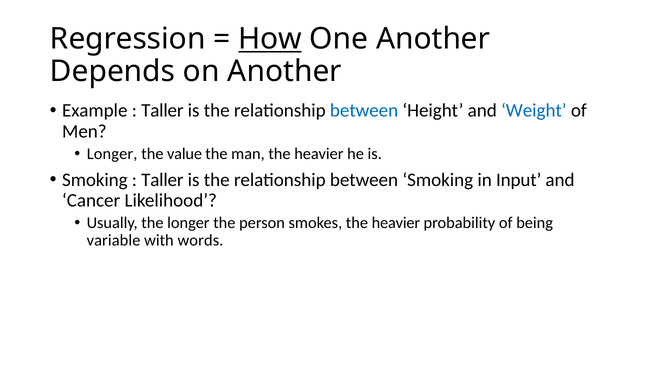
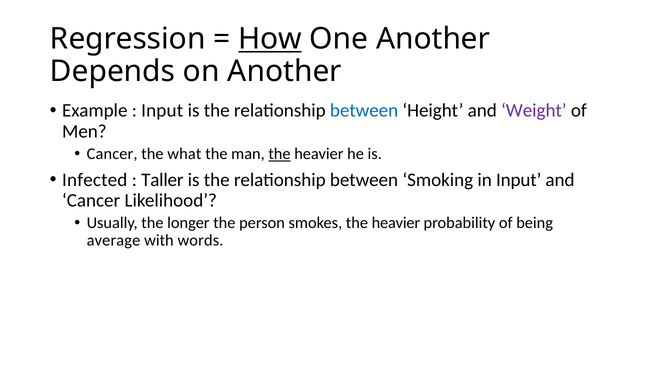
Taller at (162, 111): Taller -> Input
Weight colour: blue -> purple
Longer at (112, 154): Longer -> Cancer
value: value -> what
the at (280, 154) underline: none -> present
Smoking at (95, 180): Smoking -> Infected
variable: variable -> average
